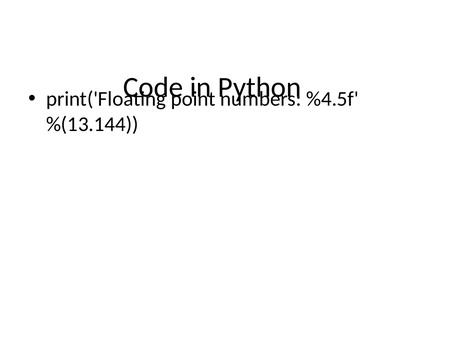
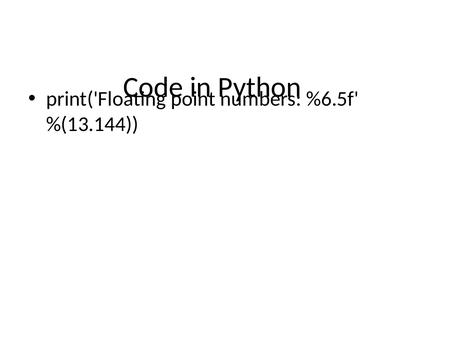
%4.5f: %4.5f -> %6.5f
